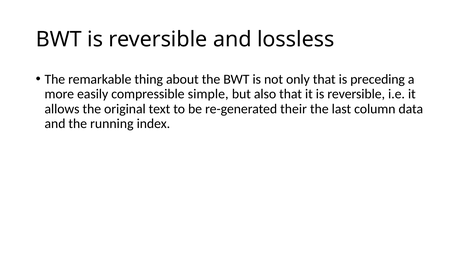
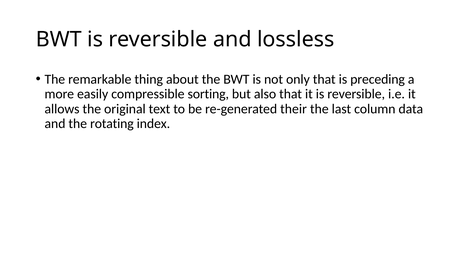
simple: simple -> sorting
running: running -> rotating
